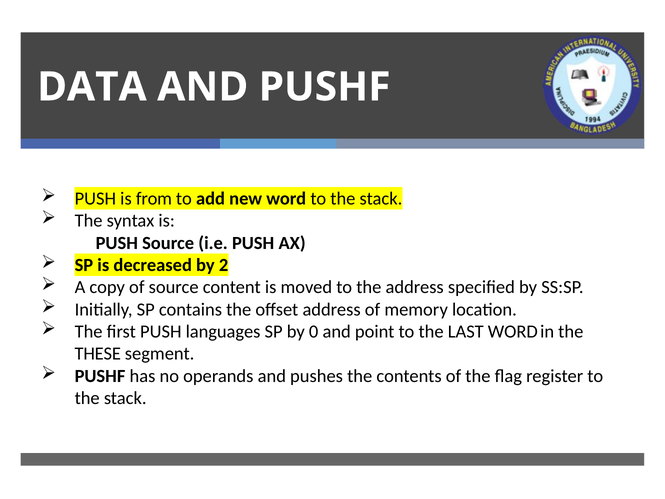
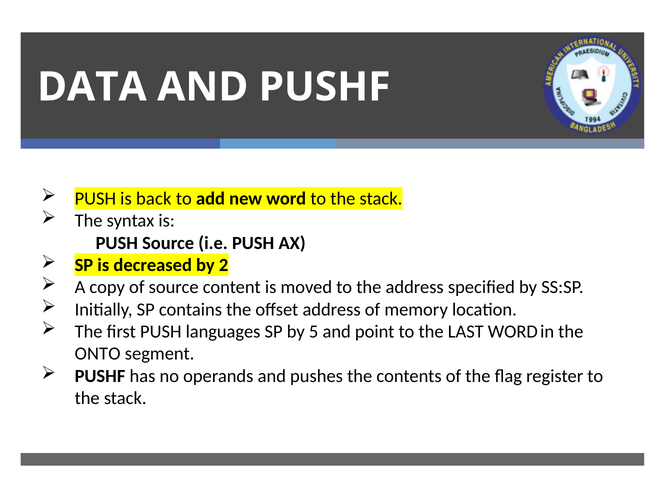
from: from -> back
0: 0 -> 5
THESE: THESE -> ONTO
